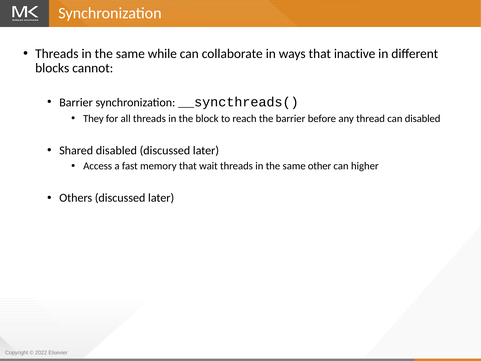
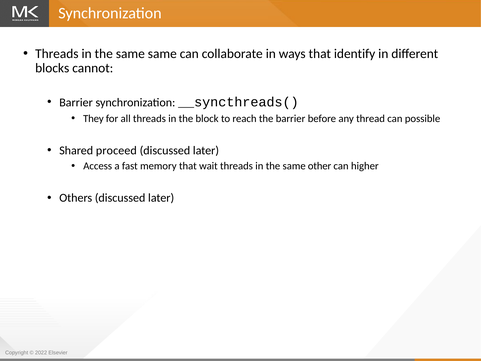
same while: while -> same
inactive: inactive -> identify
can disabled: disabled -> possible
Shared disabled: disabled -> proceed
